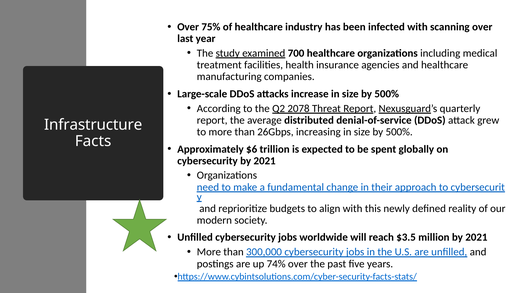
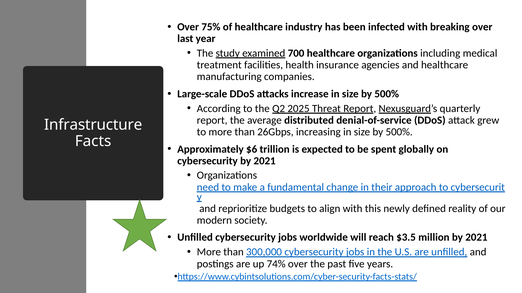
scanning: scanning -> breaking
2078: 2078 -> 2025
